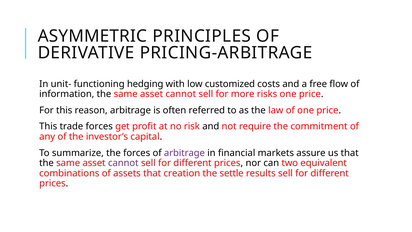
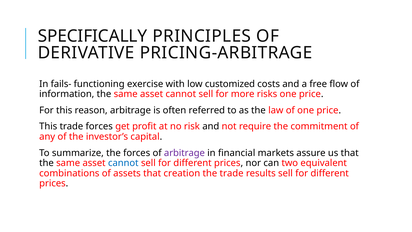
ASYMMETRIC: ASYMMETRIC -> SPECIFICALLY
unit-: unit- -> fails-
hedging: hedging -> exercise
cannot at (123, 163) colour: purple -> blue
the settle: settle -> trade
